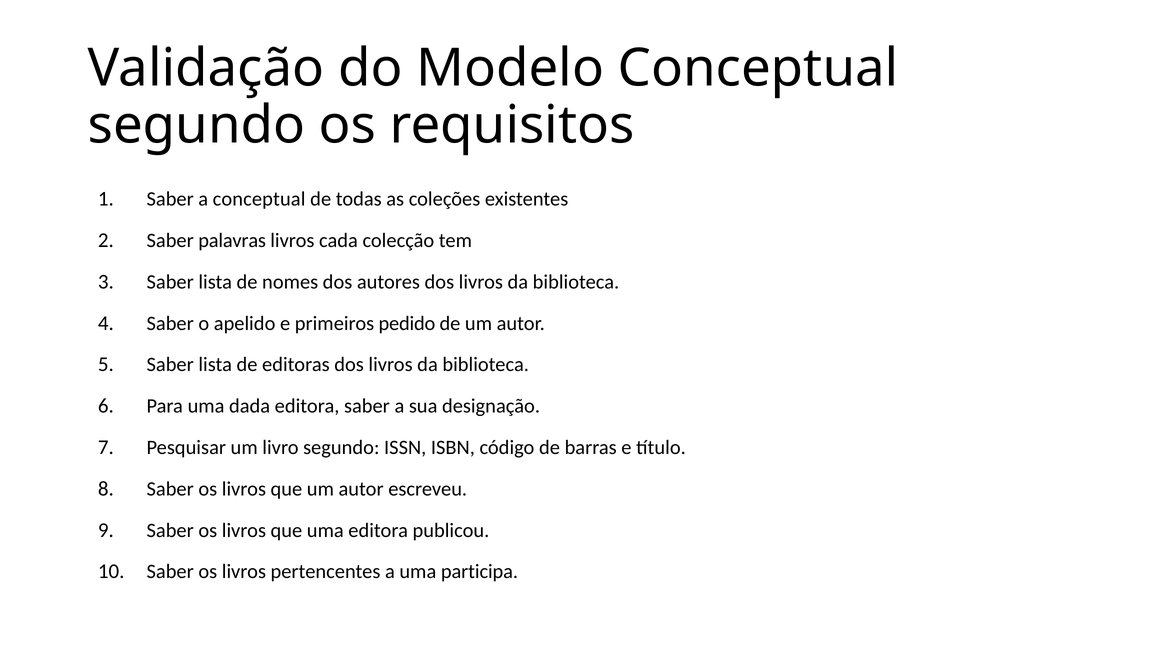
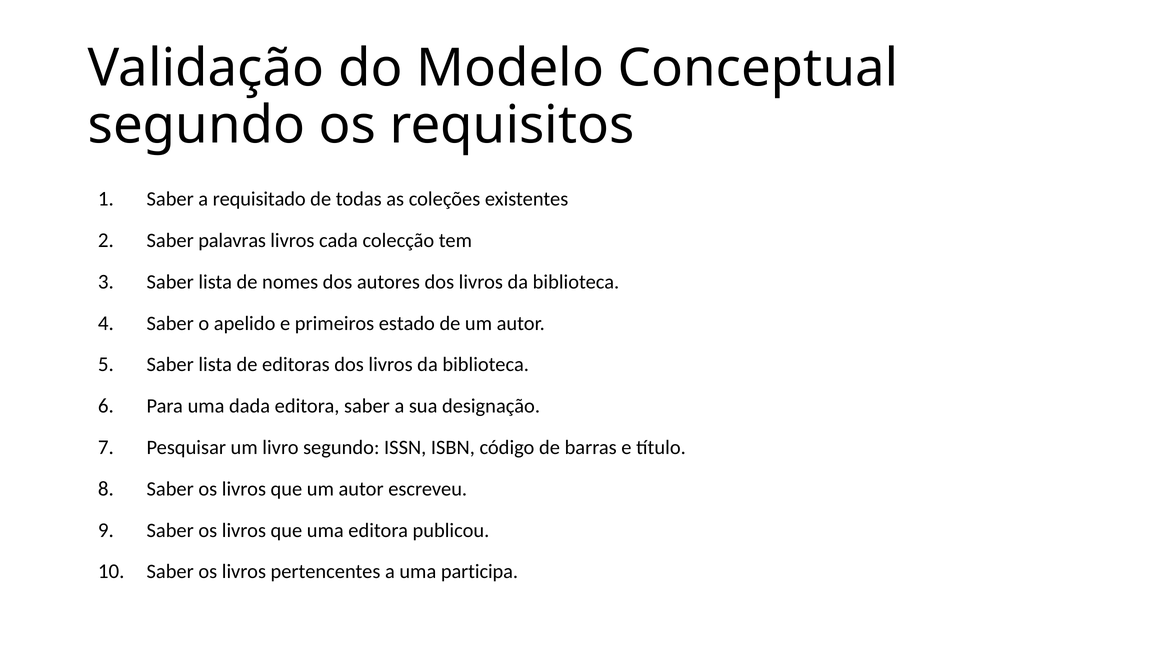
a conceptual: conceptual -> requisitado
pedido: pedido -> estado
